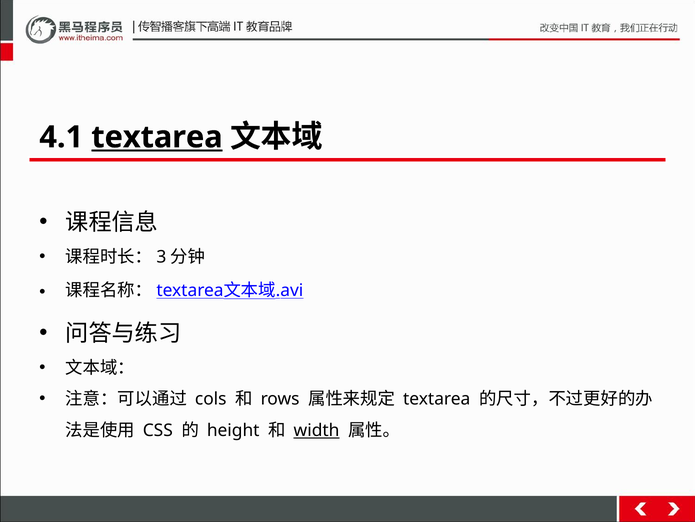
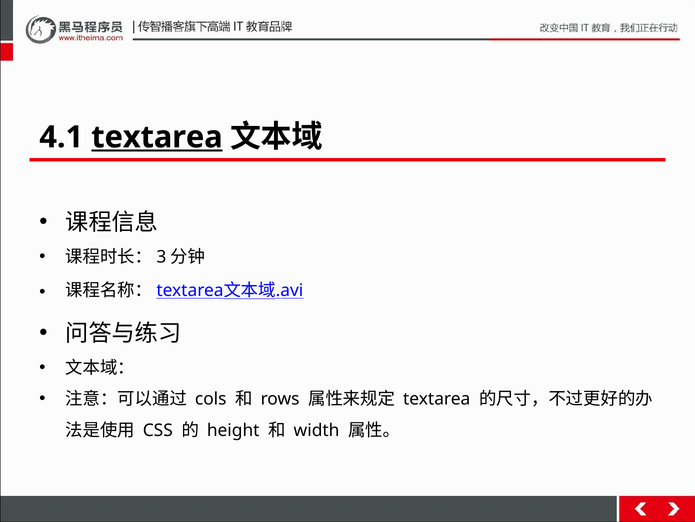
width underline: present -> none
